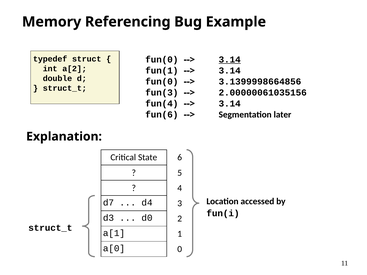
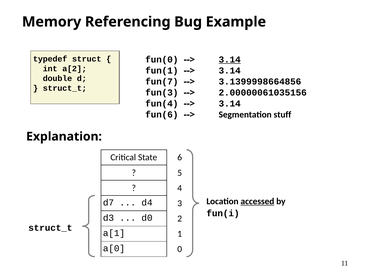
fun(0 at (162, 82): fun(0 -> fun(7
later: later -> stuff
accessed underline: none -> present
